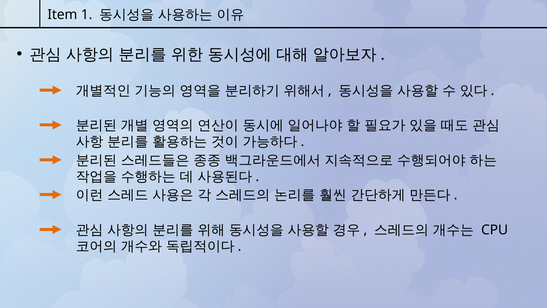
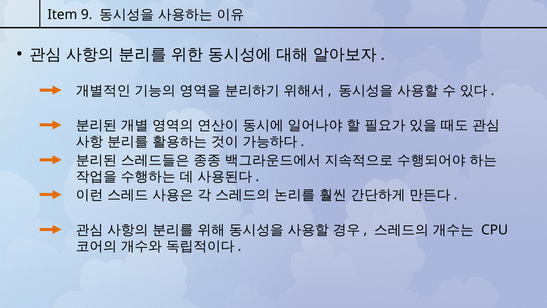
1: 1 -> 9
